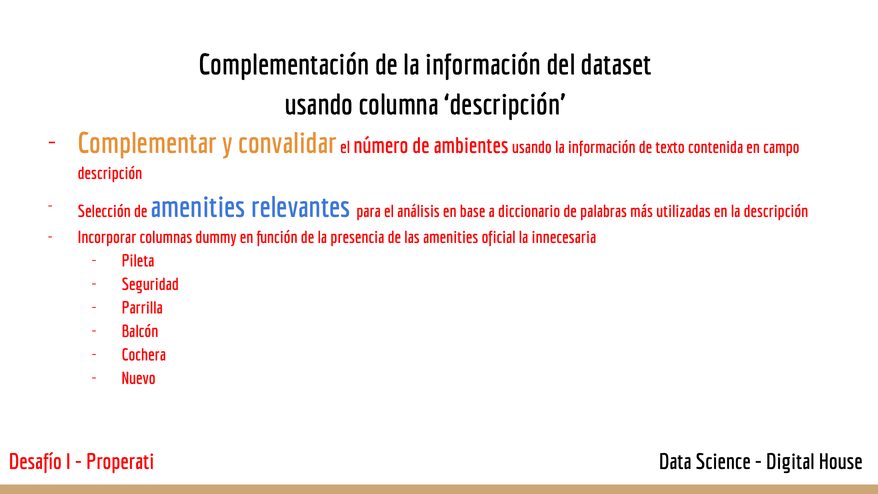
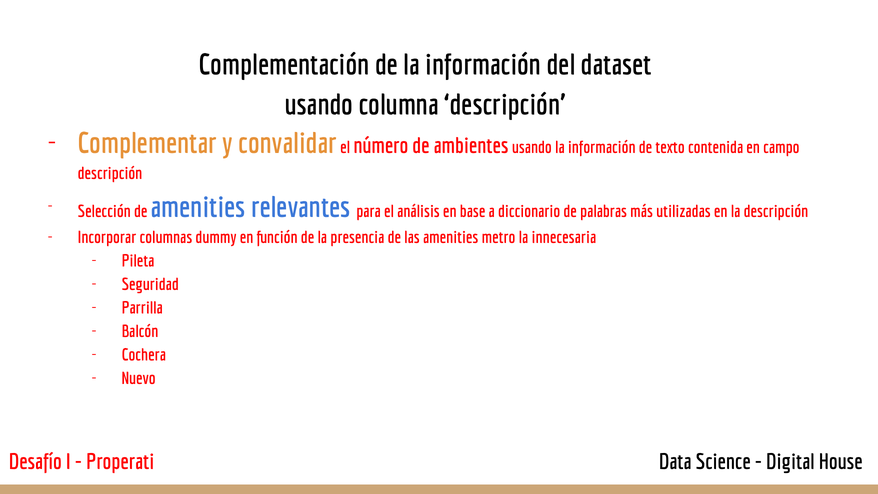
oficial: oficial -> metro
